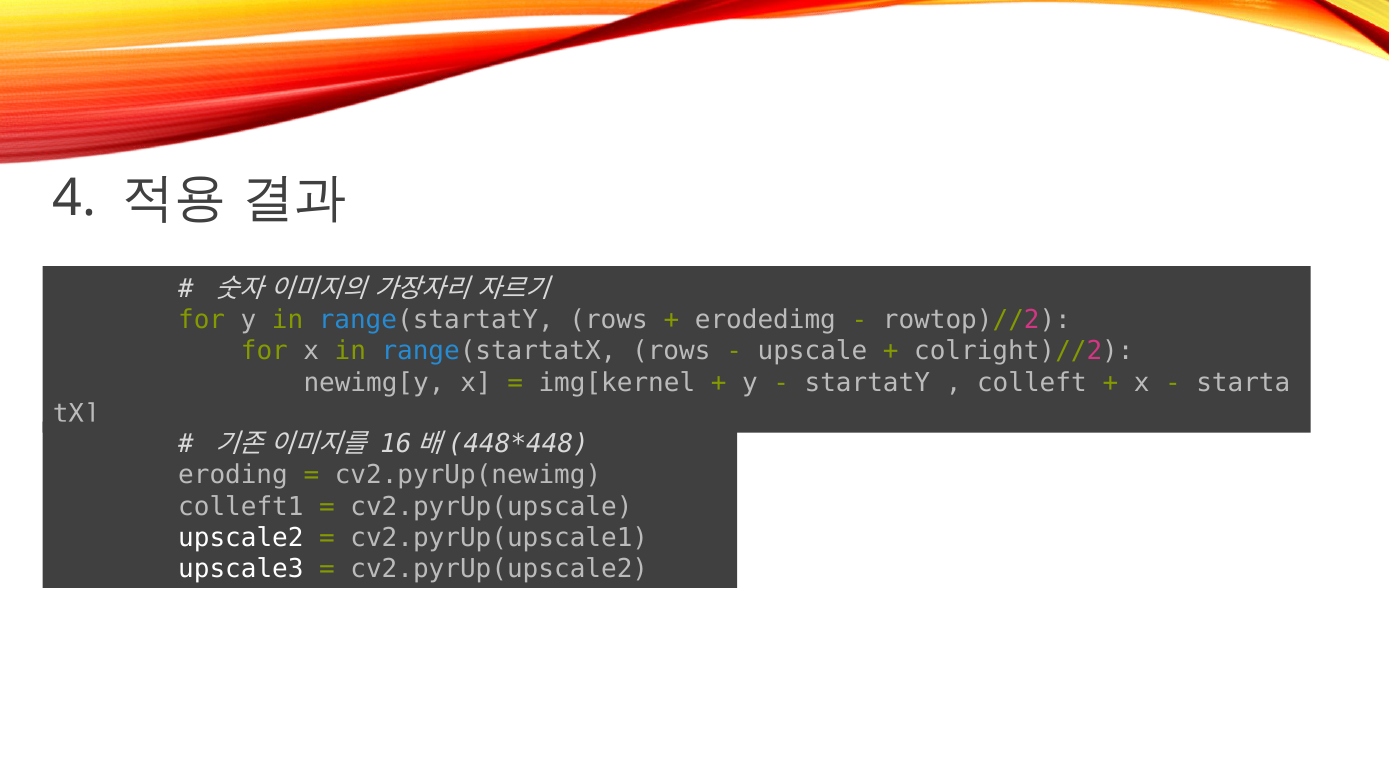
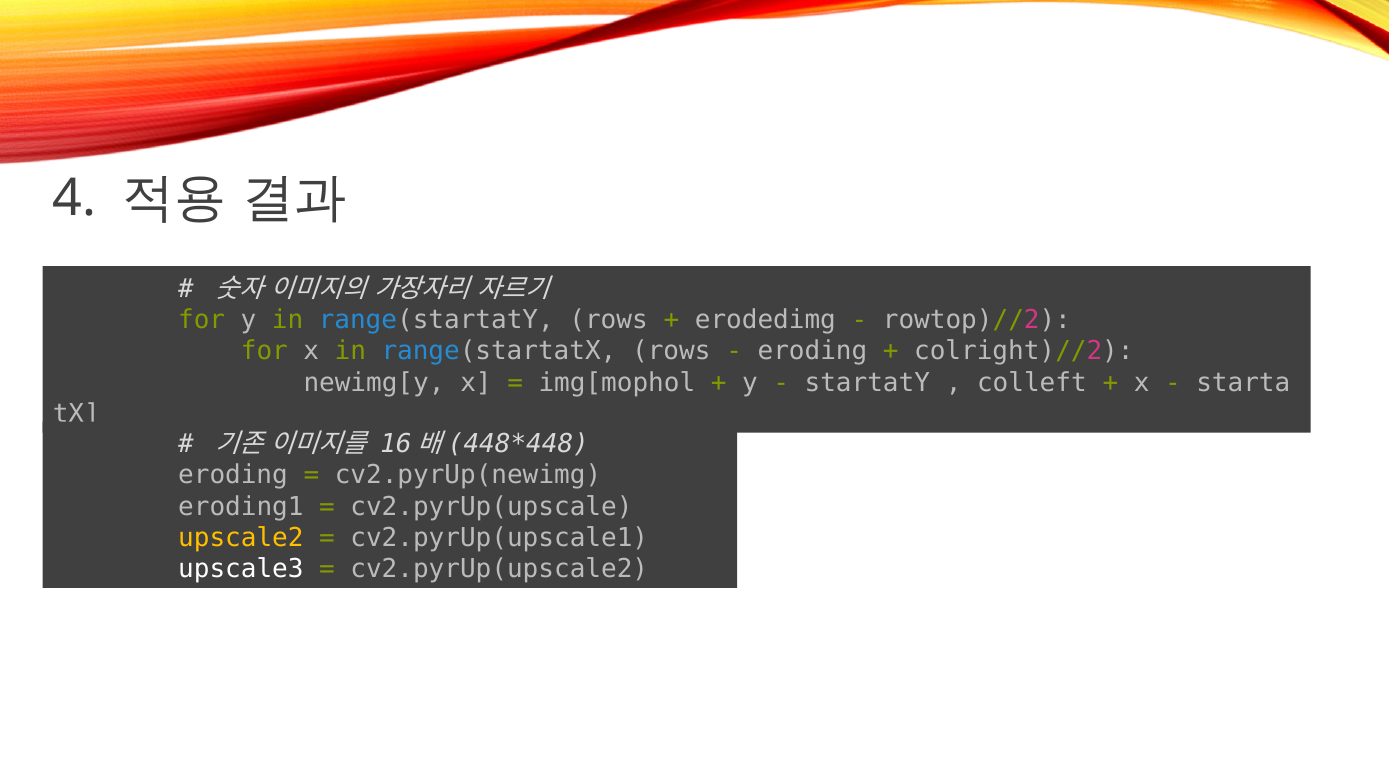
upscale at (812, 351): upscale -> eroding
img[kernel: img[kernel -> img[mophol
colleft1: colleft1 -> eroding1
upscale2 colour: white -> yellow
